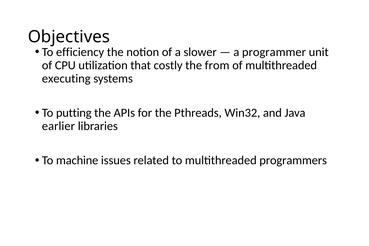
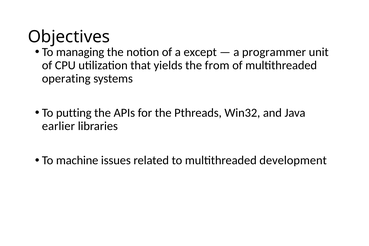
efficiency: efficiency -> managing
slower: slower -> except
costly: costly -> yields
executing: executing -> operating
programmers: programmers -> development
